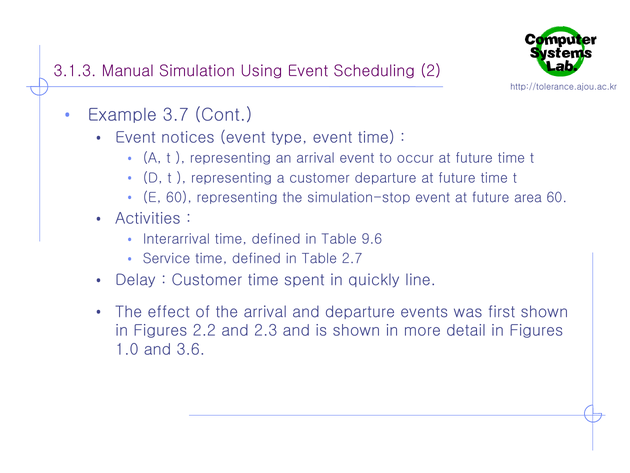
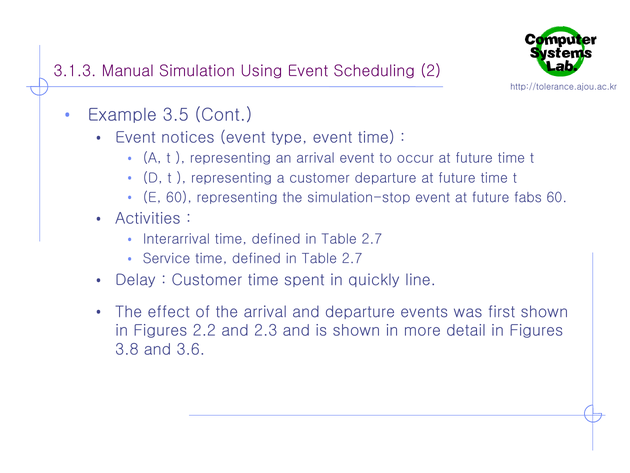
3.7: 3.7 -> 3.5
area: area -> fabs
9.6 at (372, 239): 9.6 -> 2.7
1.0: 1.0 -> 3.8
